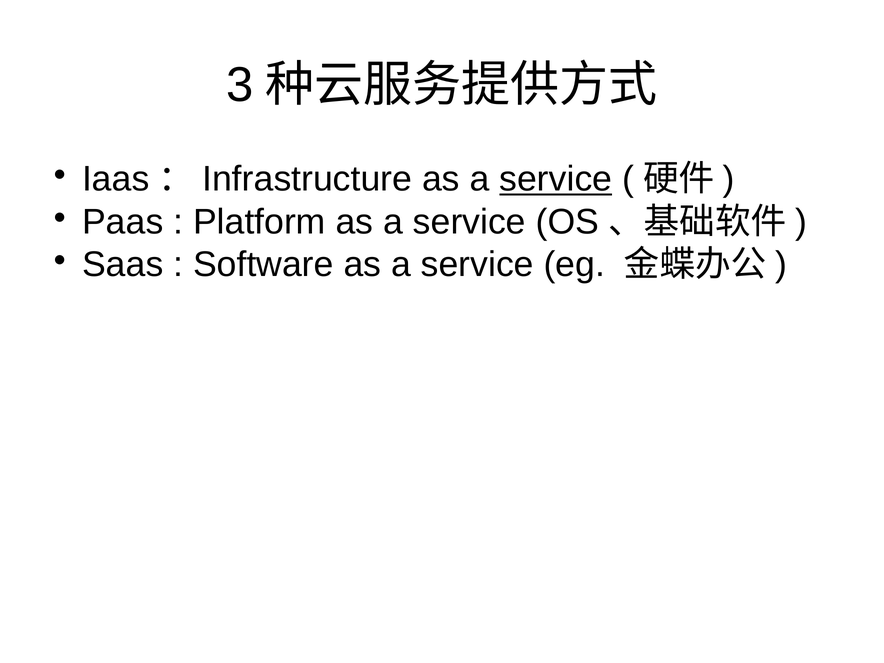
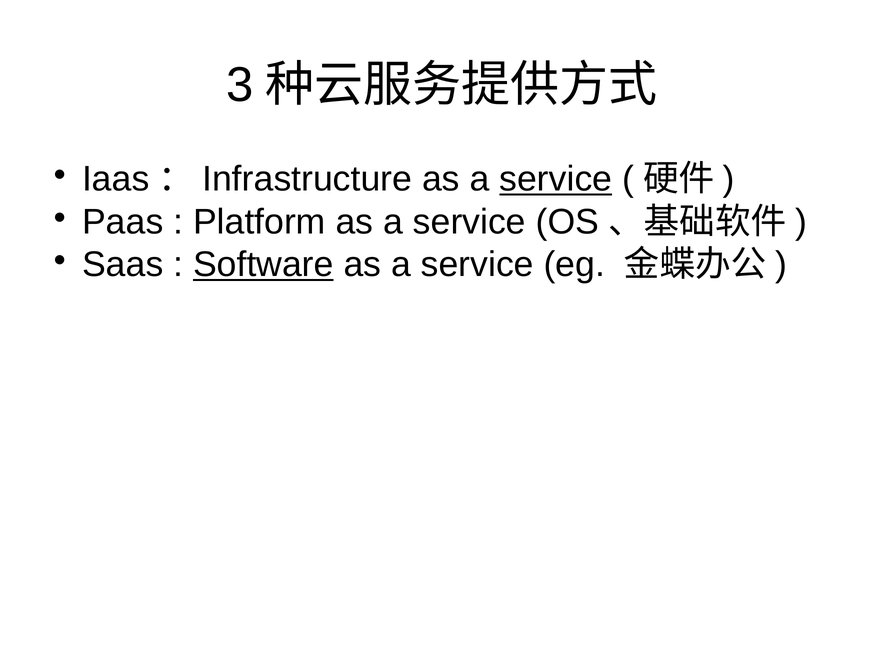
Software underline: none -> present
